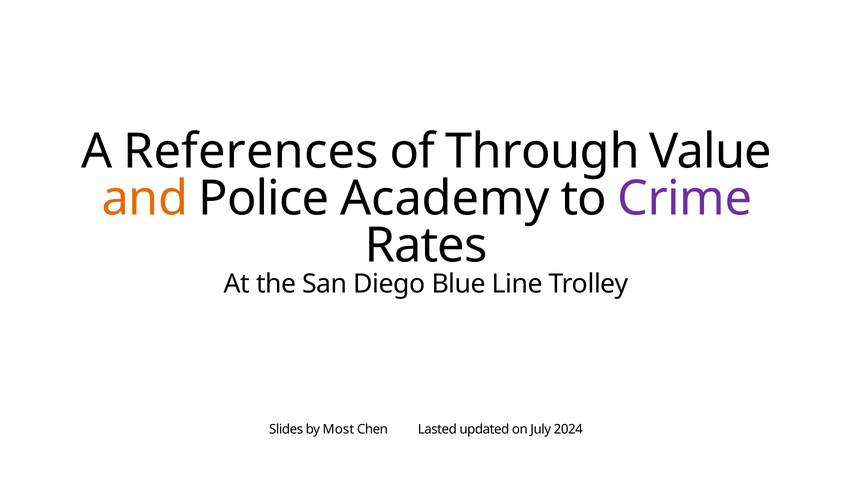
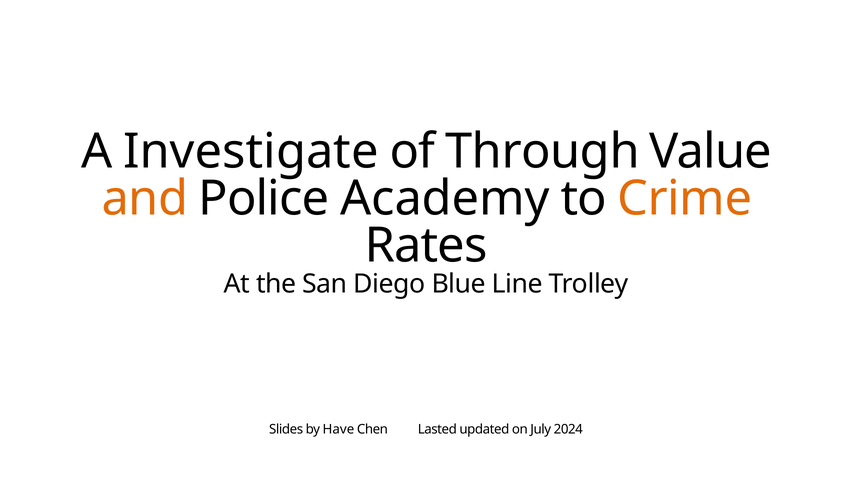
References: References -> Investigate
Crime colour: purple -> orange
Most: Most -> Have
